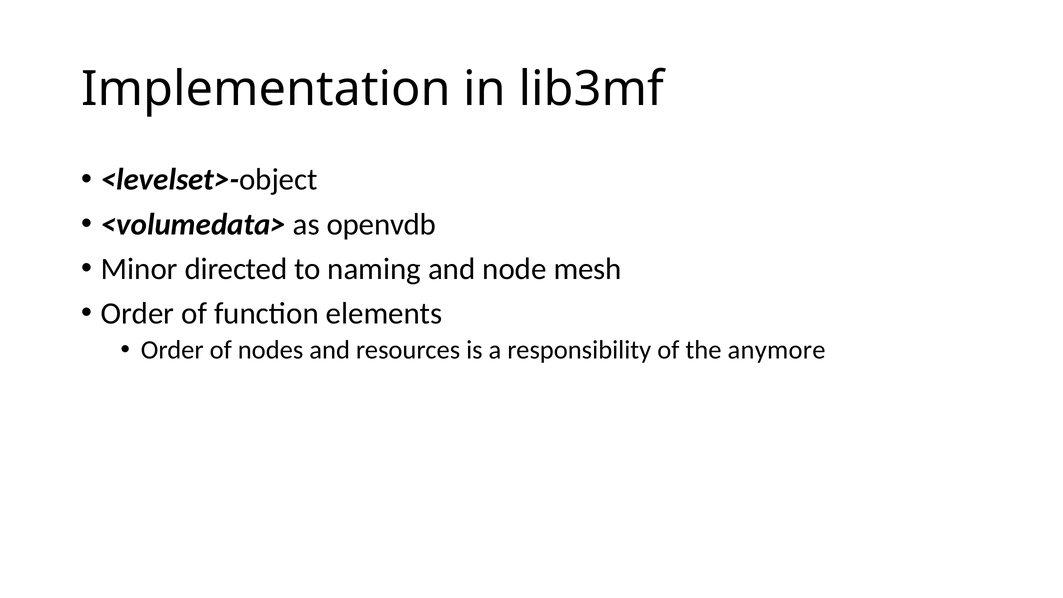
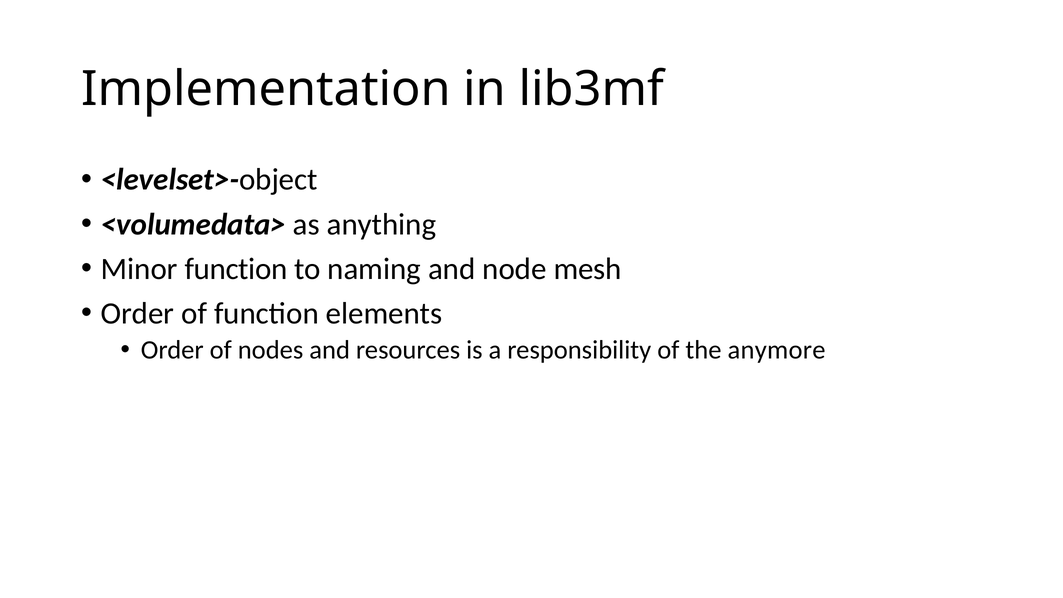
openvdb: openvdb -> anything
Minor directed: directed -> function
